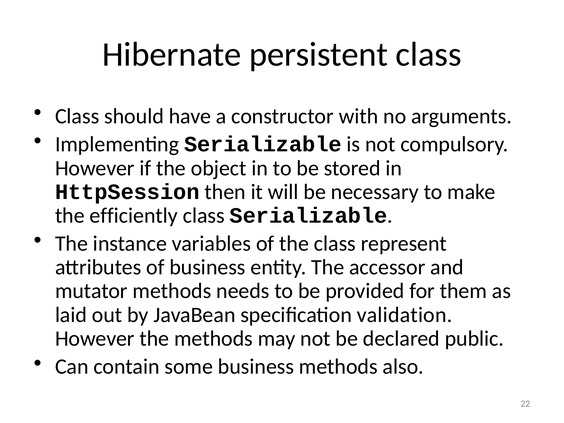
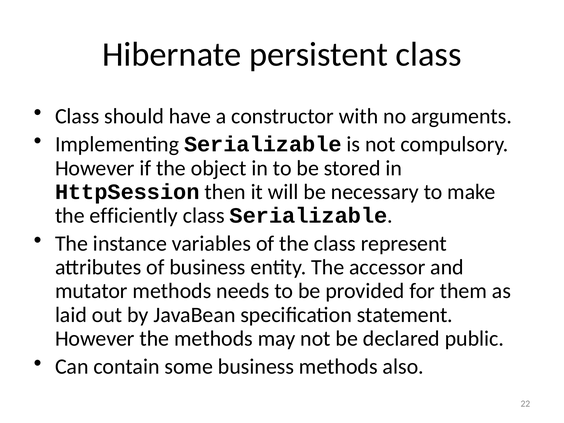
validation: validation -> statement
